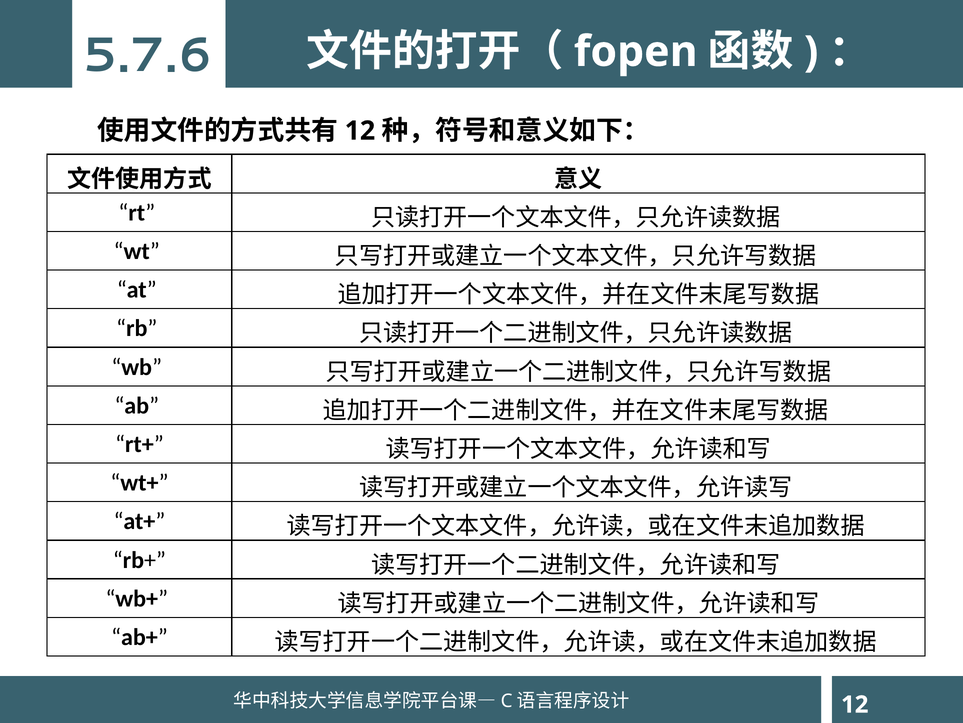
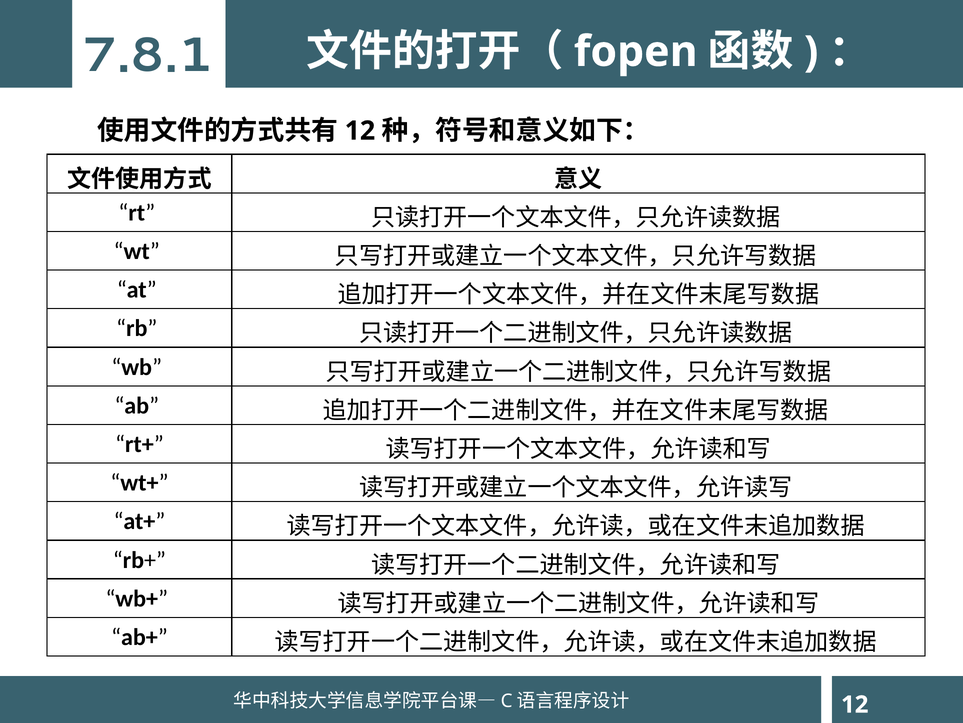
5.7.6: 5.7.6 -> 7.8.1
